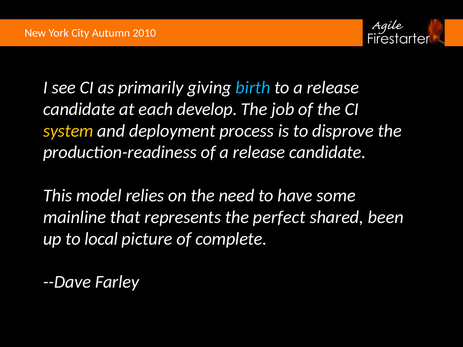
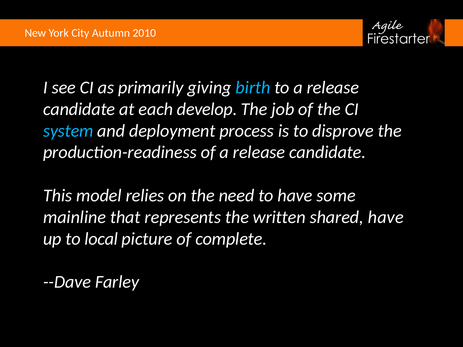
system colour: yellow -> light blue
perfect: perfect -> written
shared been: been -> have
